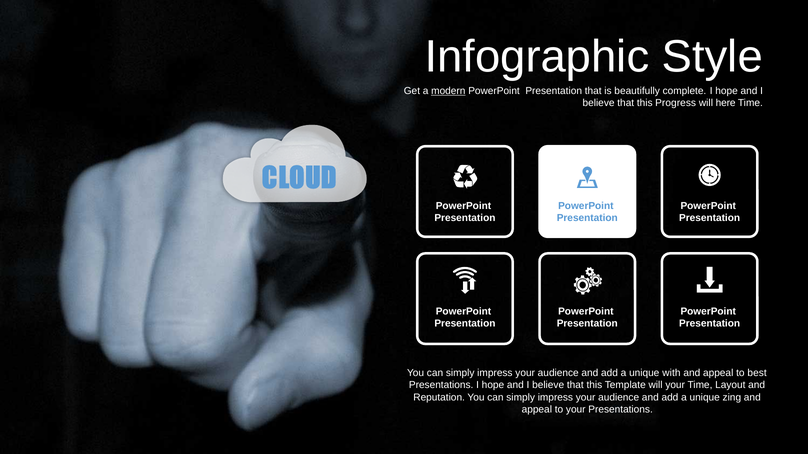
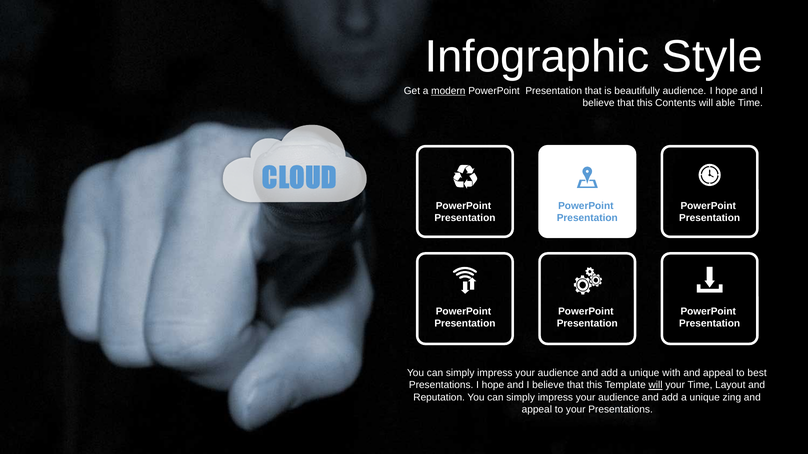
beautifully complete: complete -> audience
Progress: Progress -> Contents
here: here -> able
will at (656, 386) underline: none -> present
